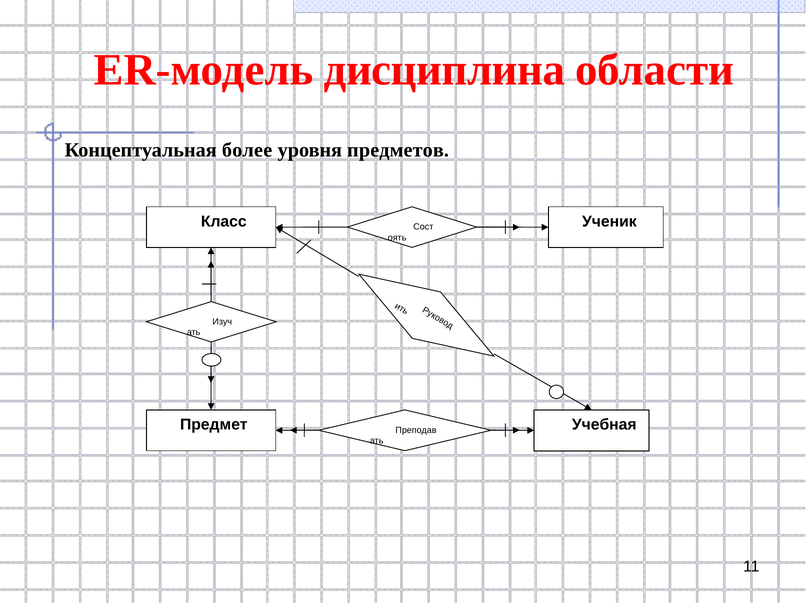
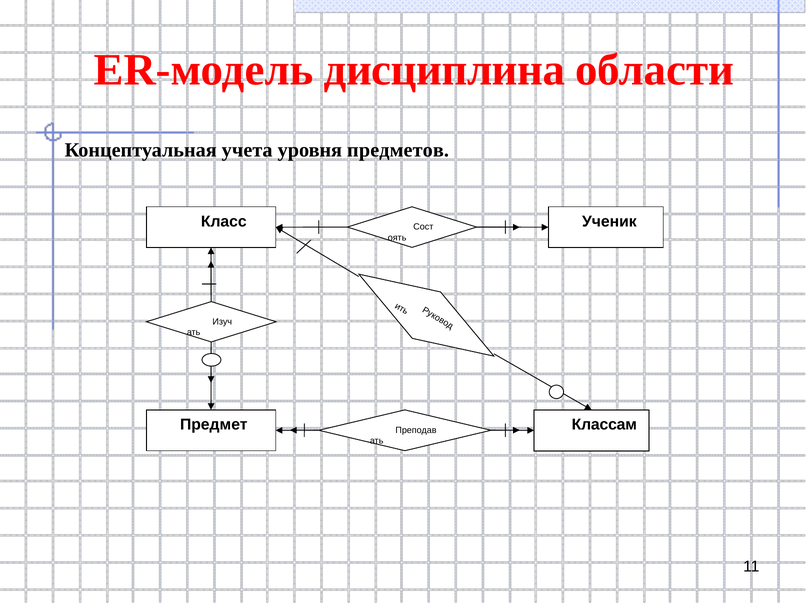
более: более -> учета
Учебная: Учебная -> Классам
